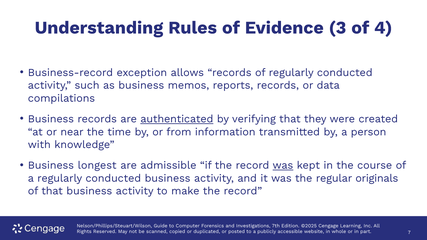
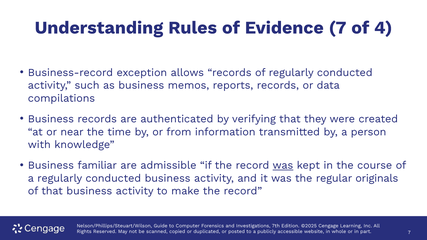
Evidence 3: 3 -> 7
authenticated underline: present -> none
longest: longest -> familiar
